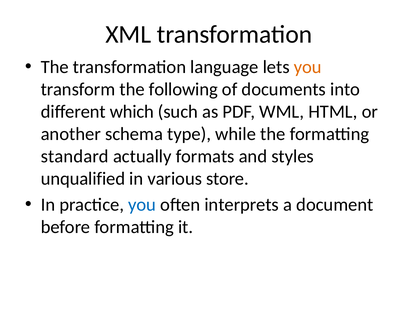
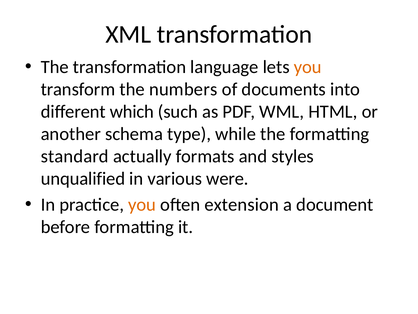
following: following -> numbers
store: store -> were
you at (142, 204) colour: blue -> orange
interprets: interprets -> extension
